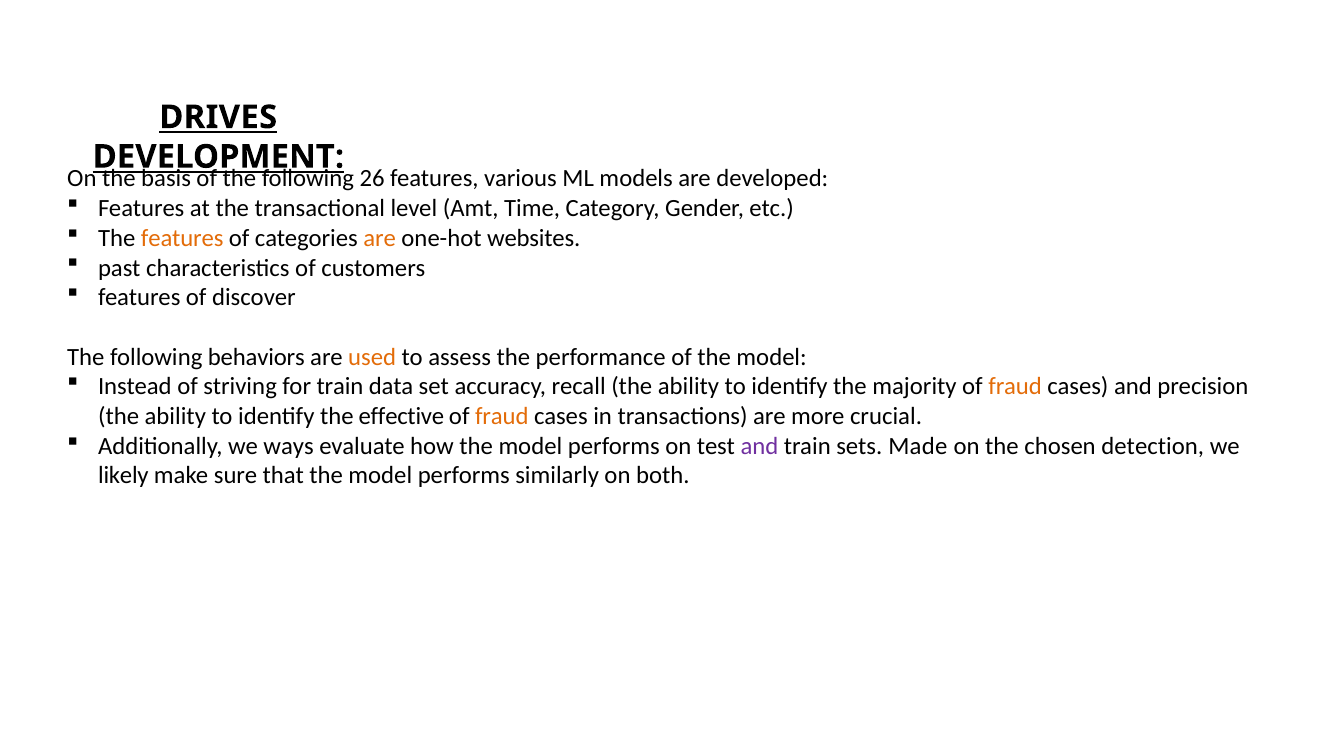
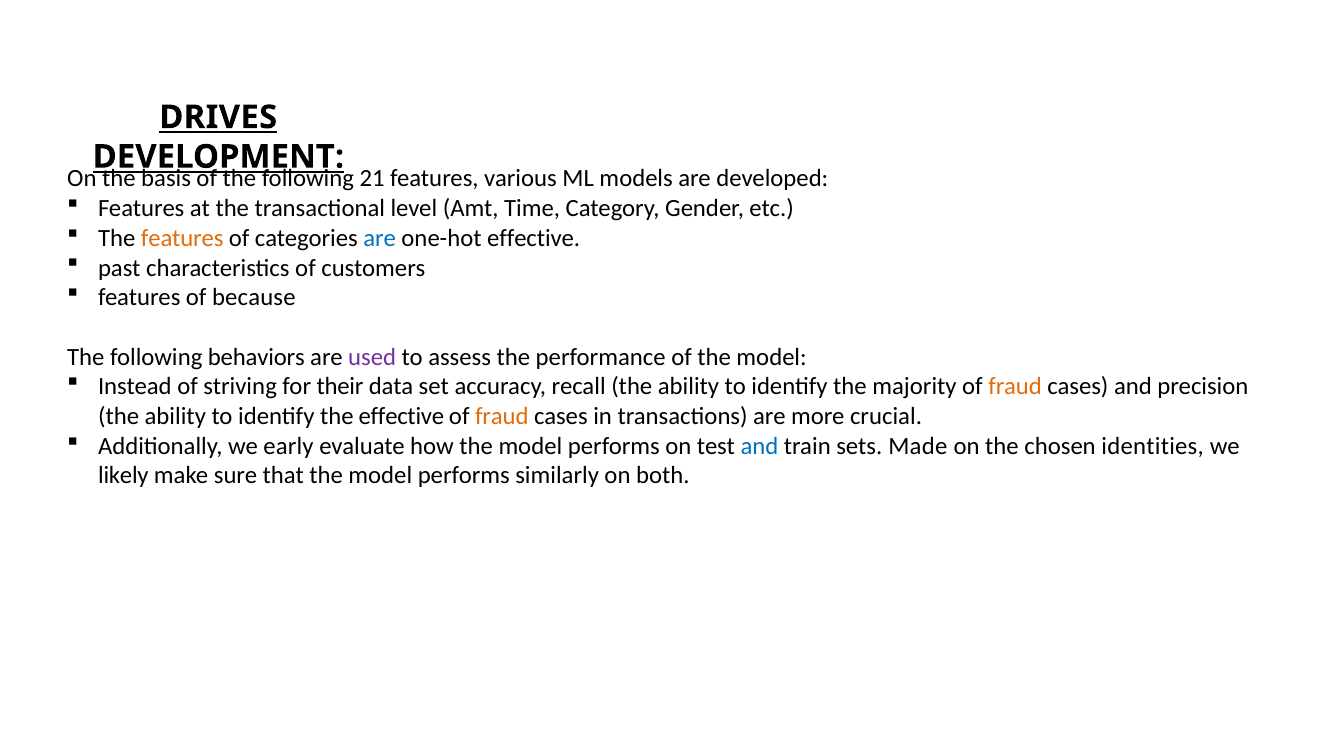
26: 26 -> 21
are at (380, 238) colour: orange -> blue
one-hot websites: websites -> effective
discover: discover -> because
used colour: orange -> purple
for train: train -> their
ways: ways -> early
and at (759, 446) colour: purple -> blue
detection: detection -> identities
